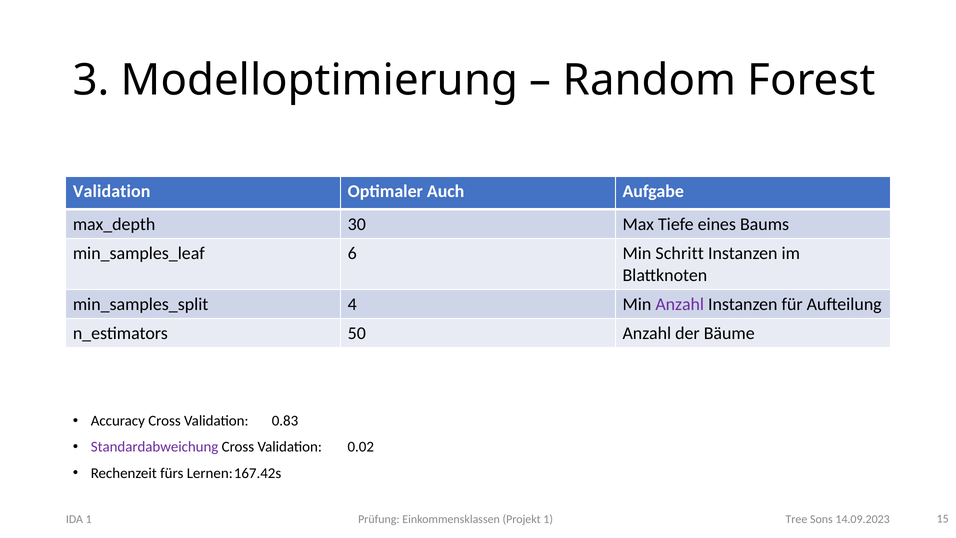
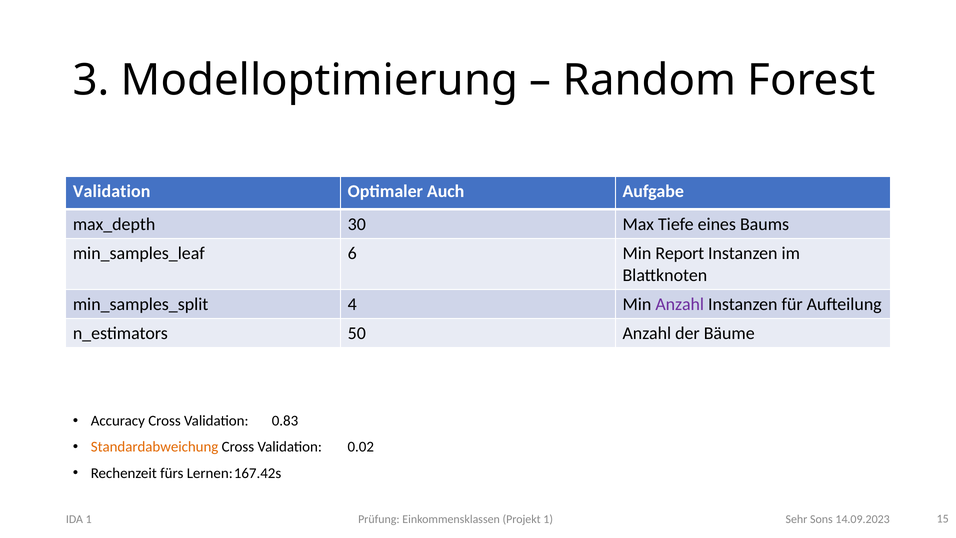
Schritt: Schritt -> Report
Standardabweichung colour: purple -> orange
Tree: Tree -> Sehr
